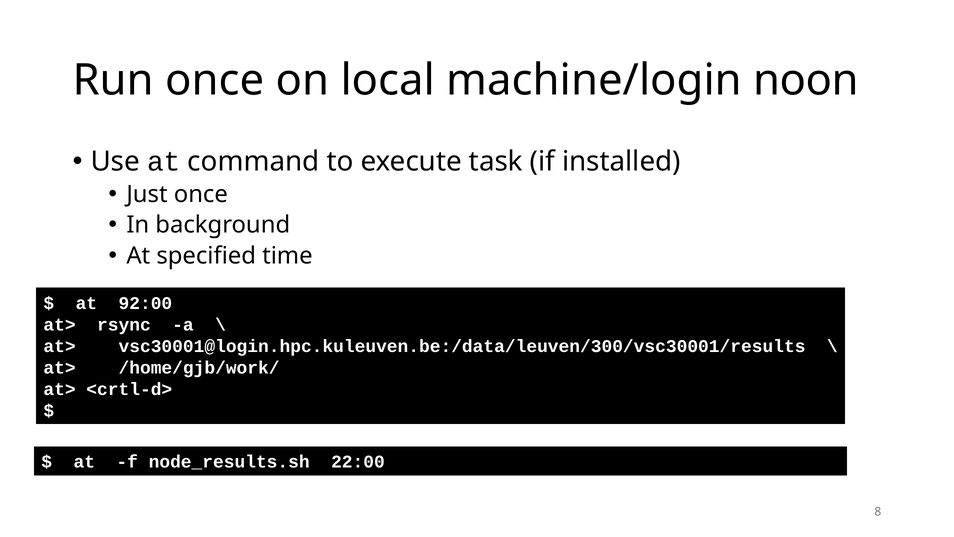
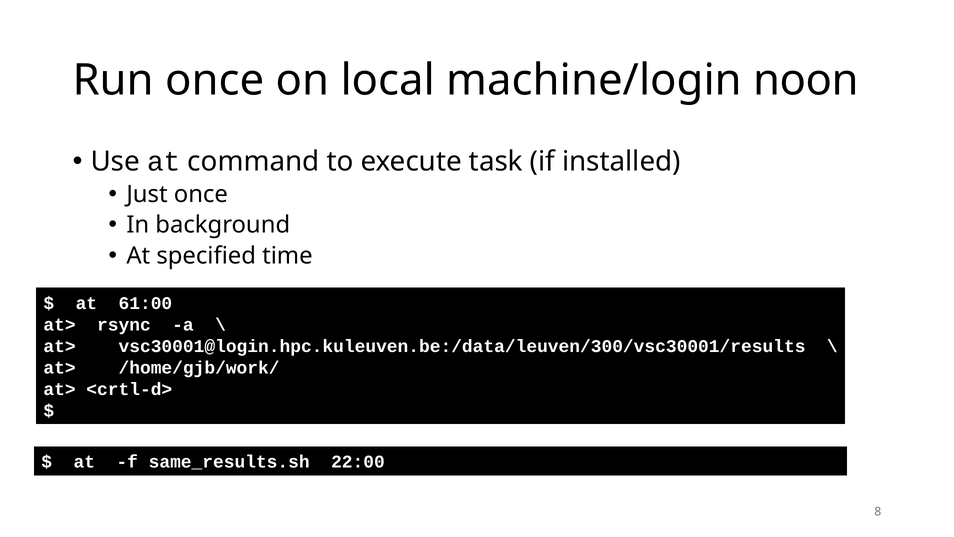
92:00: 92:00 -> 61:00
node_results.sh: node_results.sh -> same_results.sh
